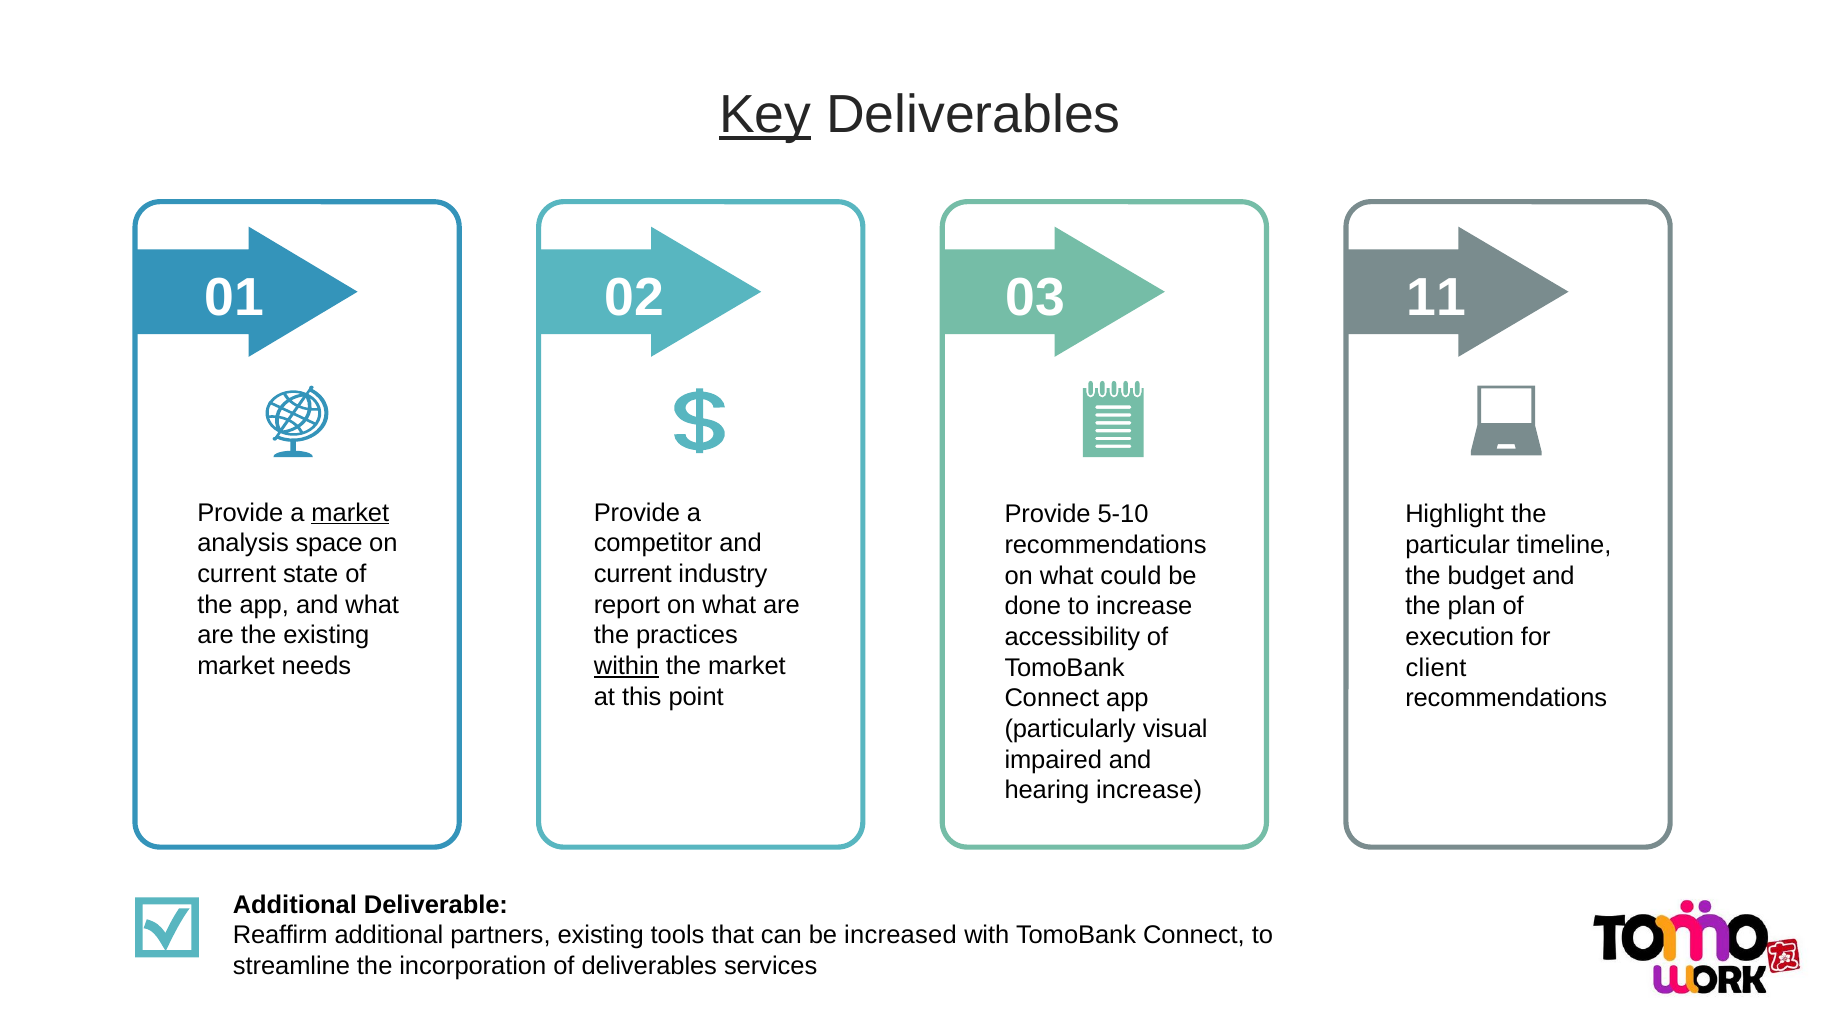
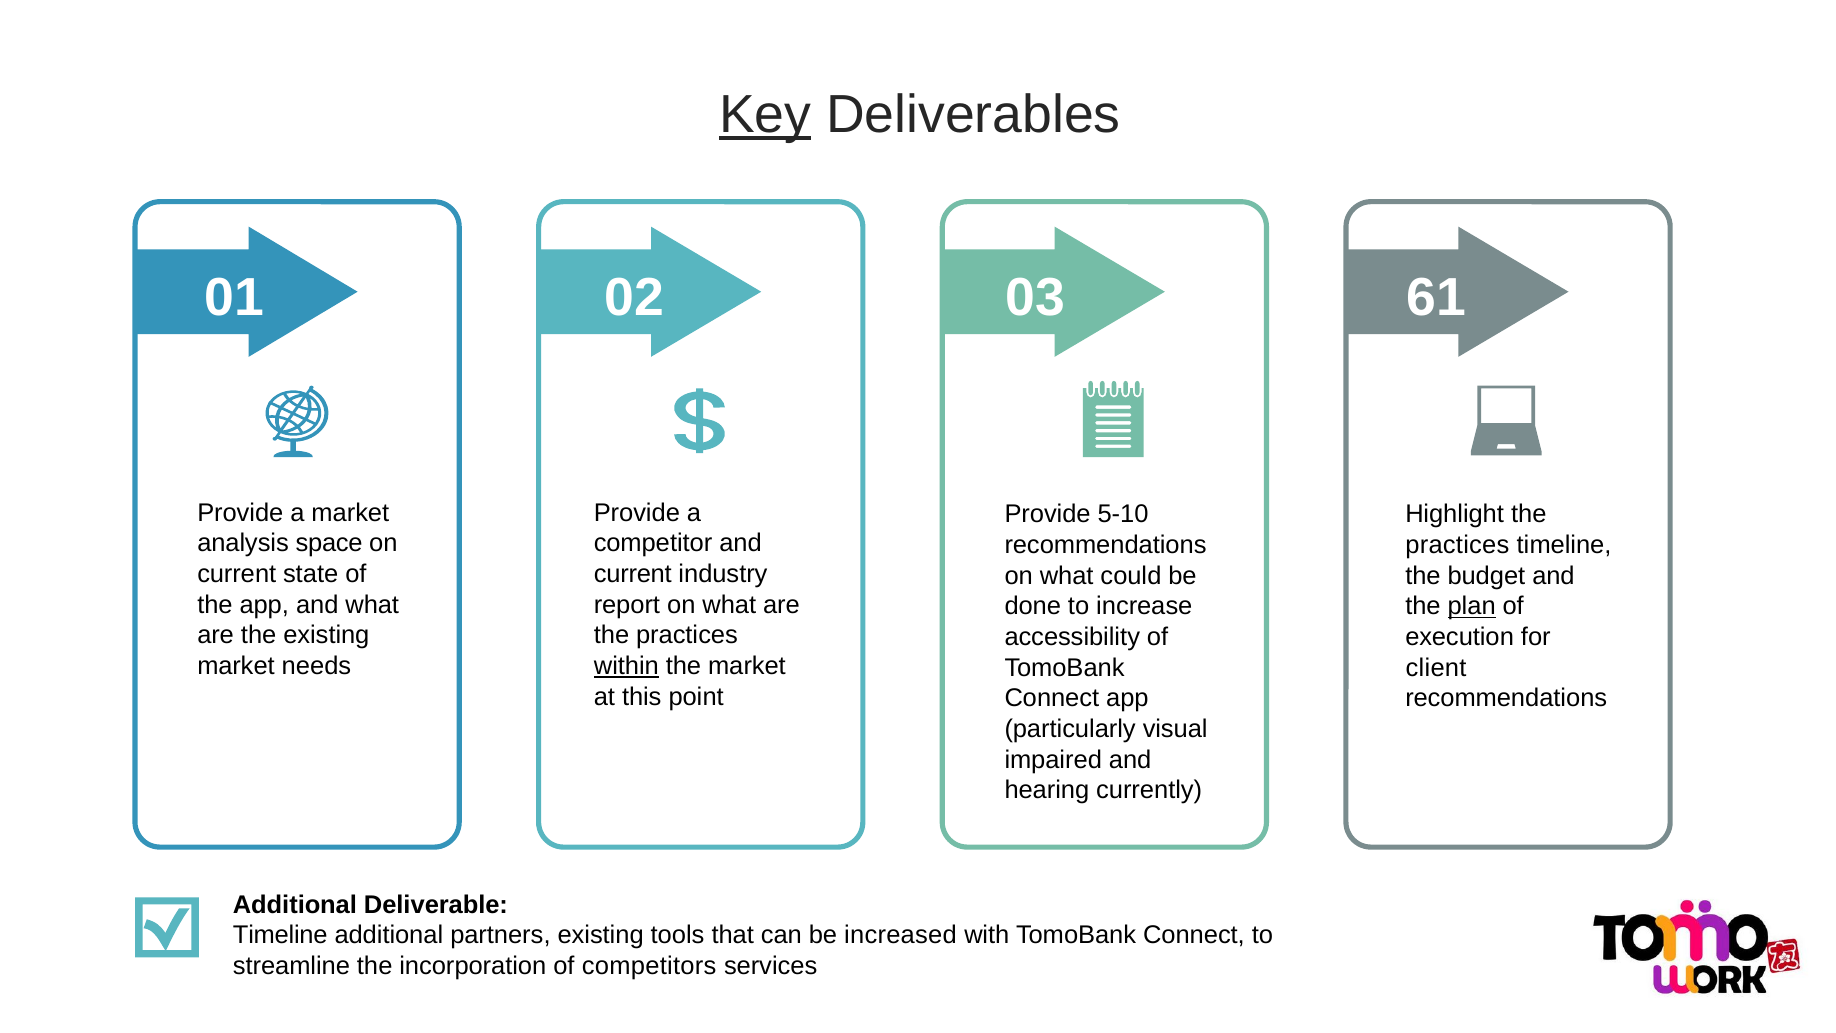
11: 11 -> 61
market at (350, 513) underline: present -> none
particular at (1458, 545): particular -> practices
plan underline: none -> present
hearing increase: increase -> currently
Reaffirm at (280, 935): Reaffirm -> Timeline
of deliverables: deliverables -> competitors
